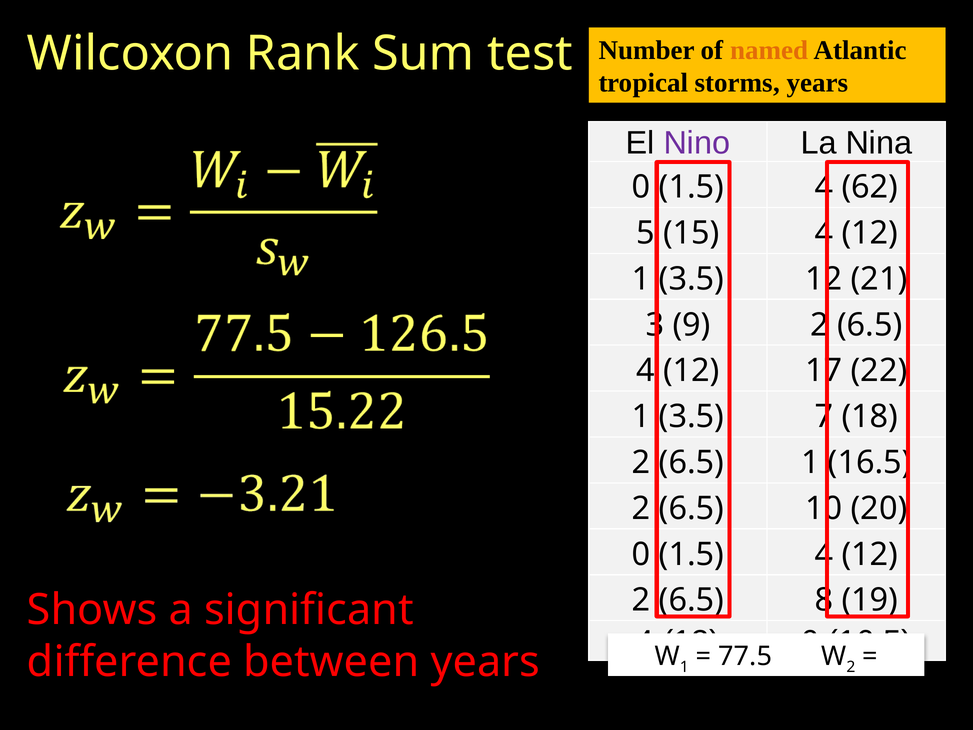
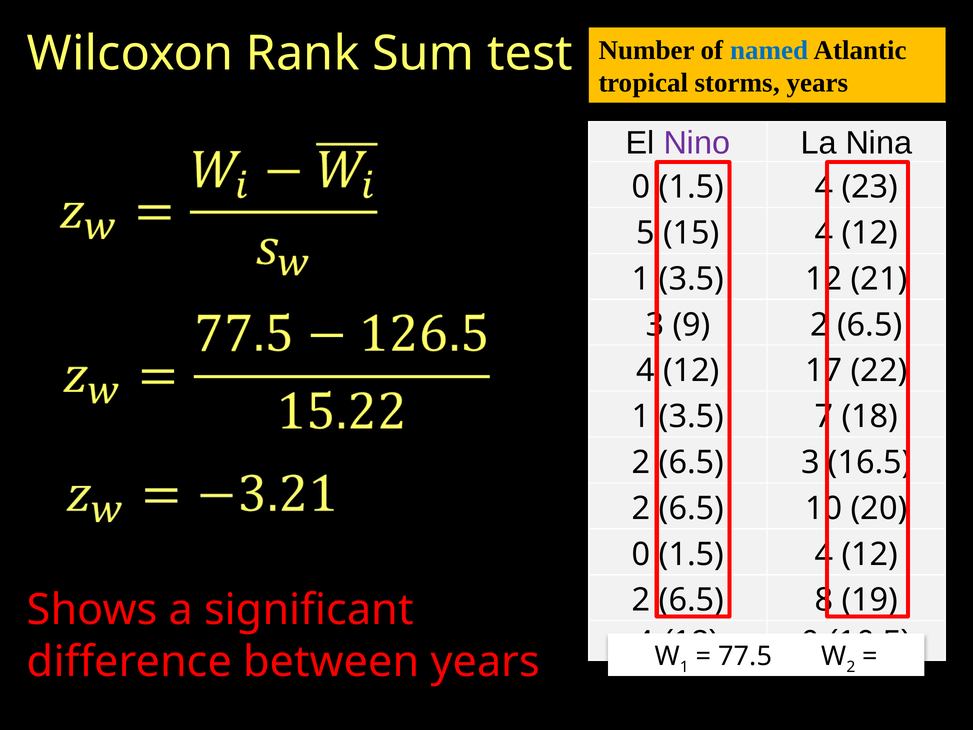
named colour: orange -> blue
62: 62 -> 23
6.5 1: 1 -> 3
